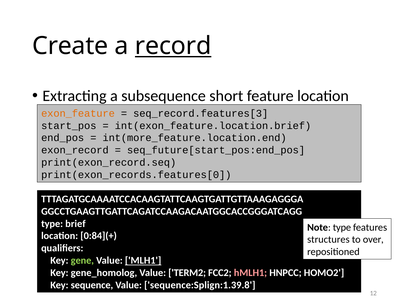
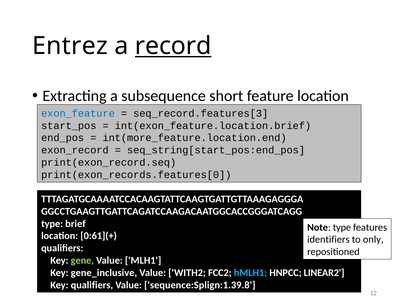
Create: Create -> Entrez
exon_feature colour: orange -> blue
seq_future[start_pos:end_pos: seq_future[start_pos:end_pos -> seq_string[start_pos:end_pos
0:84](+: 0:84](+ -> 0:61](+
structures: structures -> identifiers
over: over -> only
MLH1 underline: present -> none
gene_homolog: gene_homolog -> gene_inclusive
TERM2: TERM2 -> WITH2
hMLH1 colour: pink -> light blue
HOMO2: HOMO2 -> LINEAR2
Key sequence: sequence -> qualifiers
